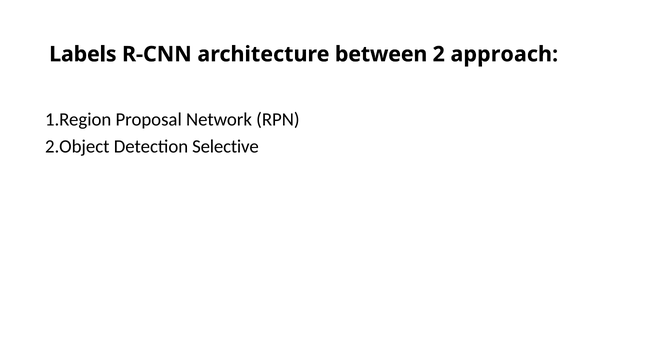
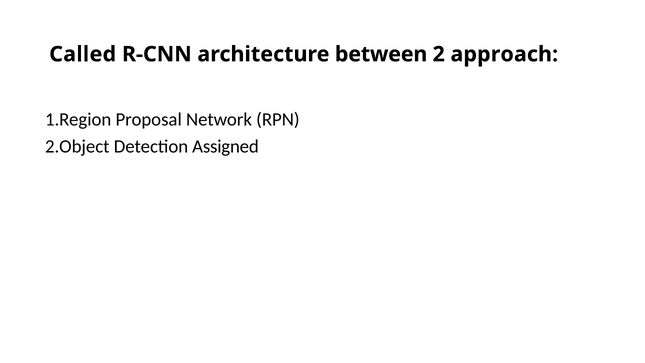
Labels: Labels -> Called
Selective: Selective -> Assigned
